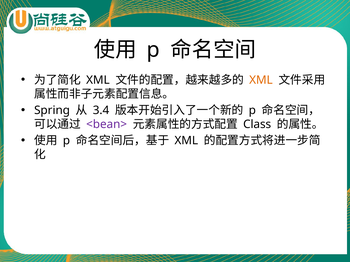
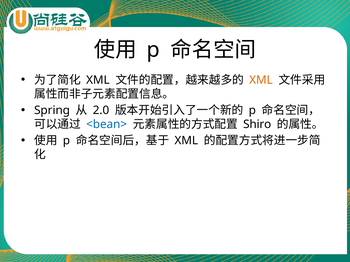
3.4: 3.4 -> 2.0
<bean> colour: purple -> blue
Class: Class -> Shiro
